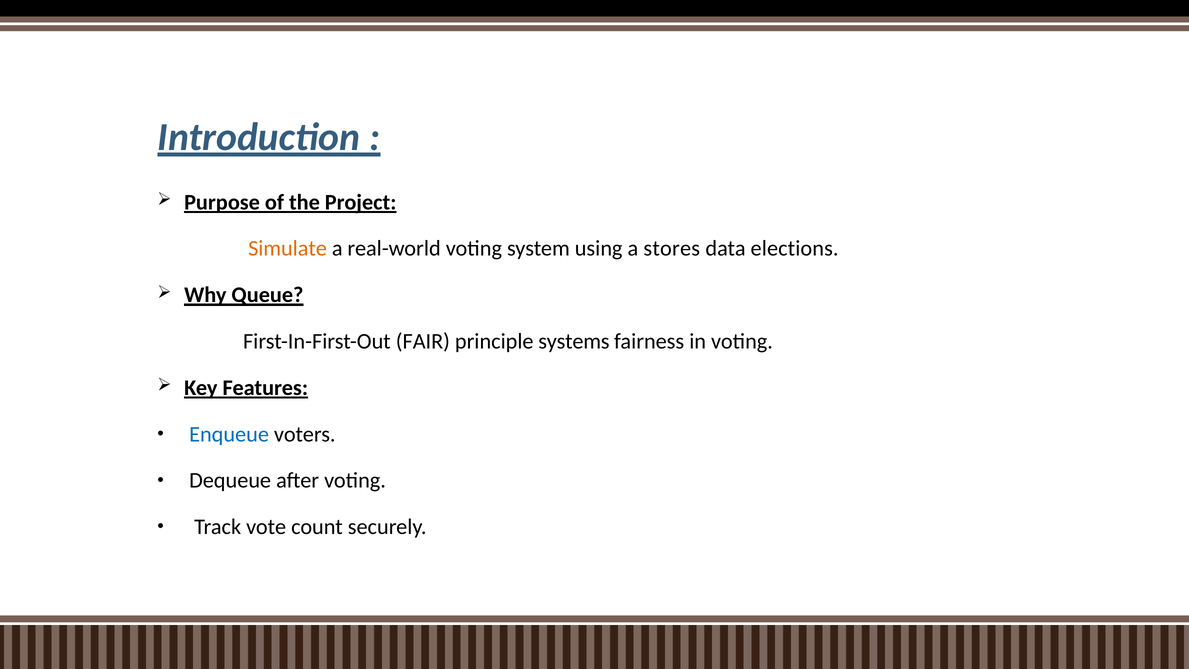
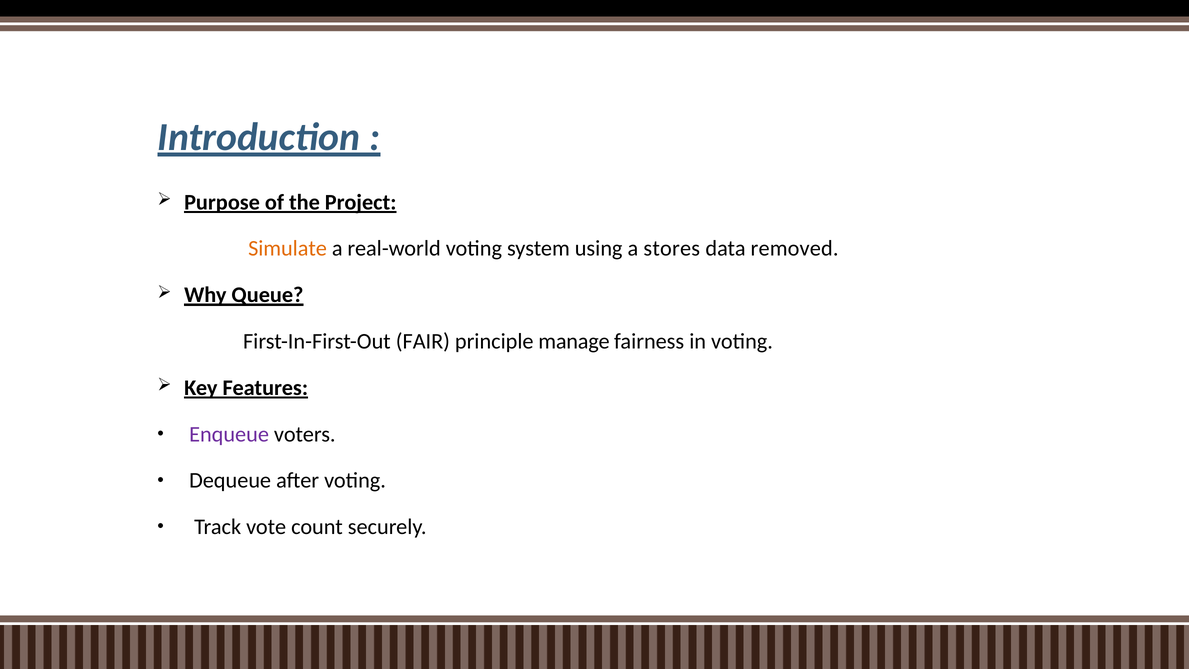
elections: elections -> removed
systems: systems -> manage
Enqueue colour: blue -> purple
